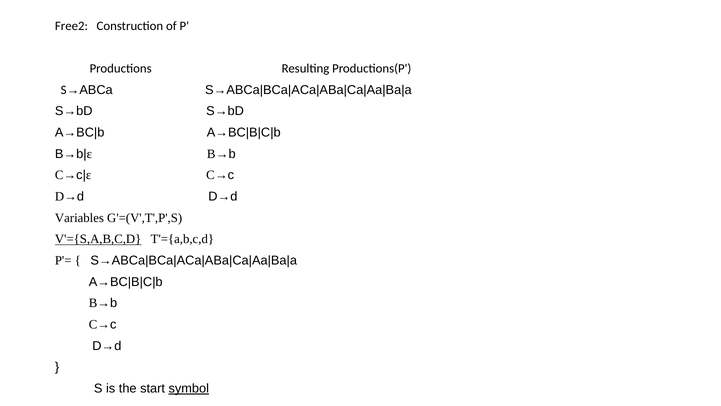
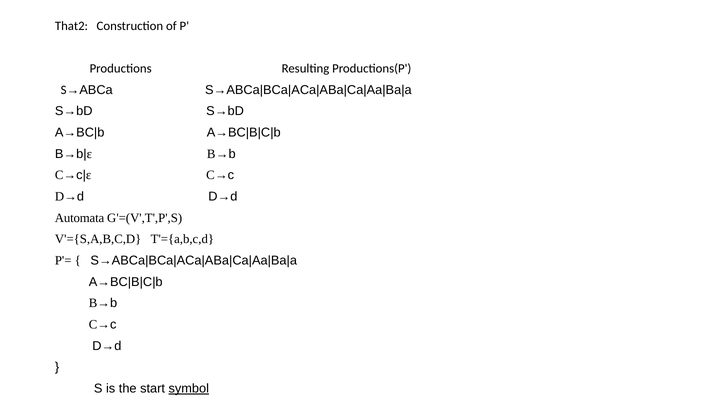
Free2: Free2 -> That2
Variables: Variables -> Automata
V'={S,A,B,C,D underline: present -> none
